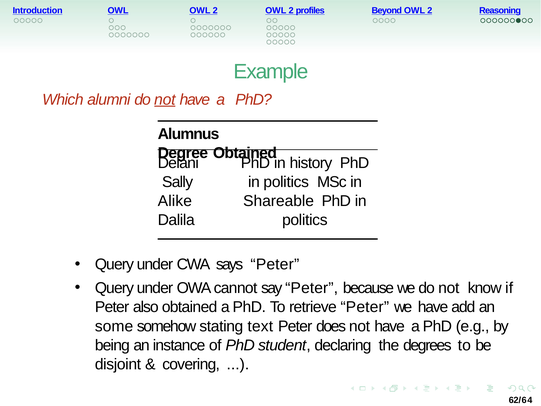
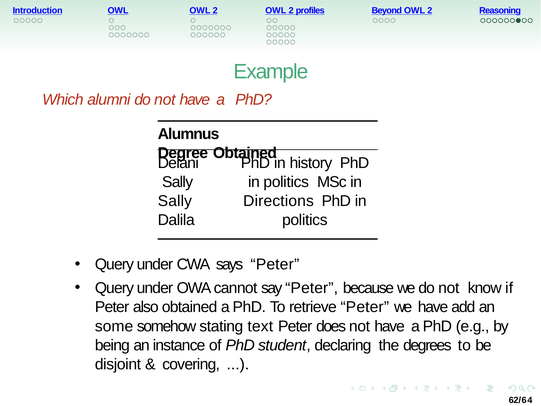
not at (165, 100) underline: present -> none
Alike at (175, 201): Alike -> Sally
Shareable: Shareable -> Directions
